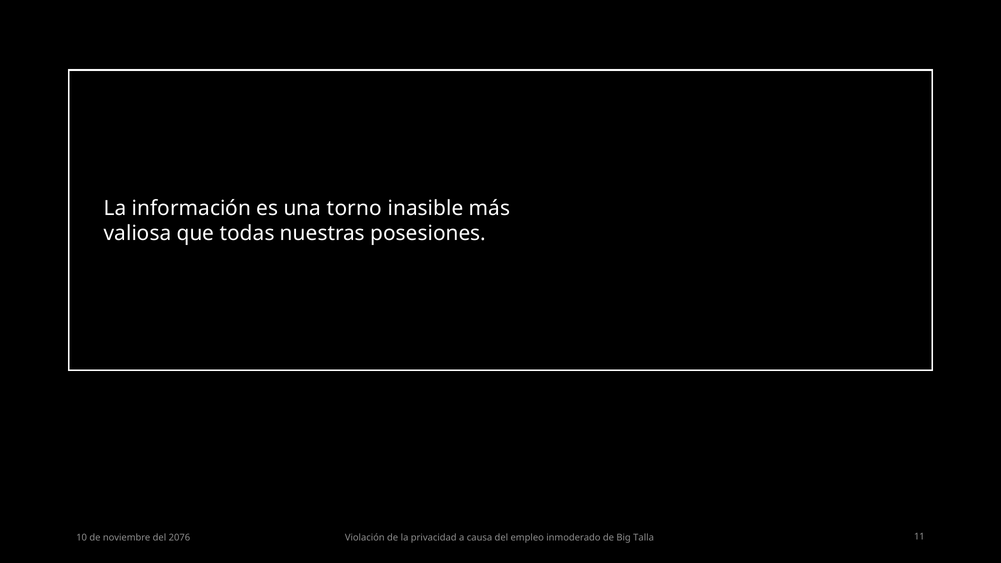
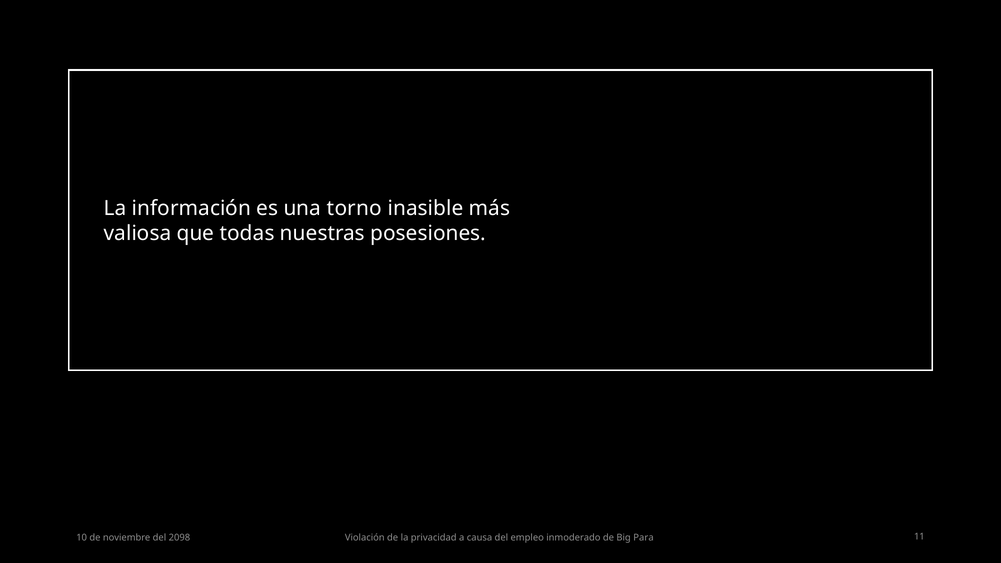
2076: 2076 -> 2098
Talla: Talla -> Para
